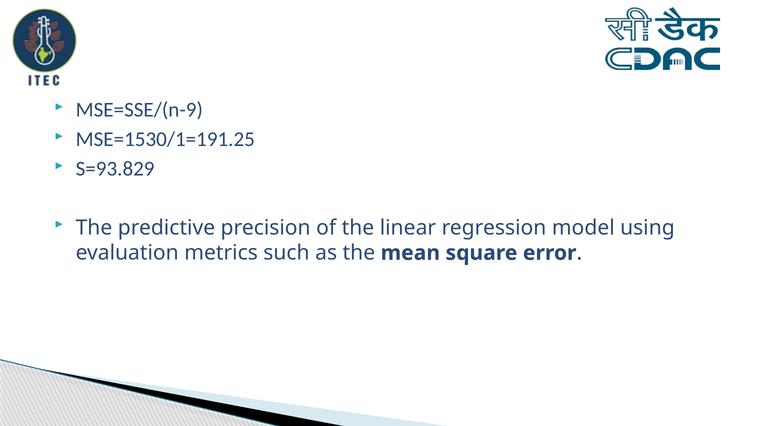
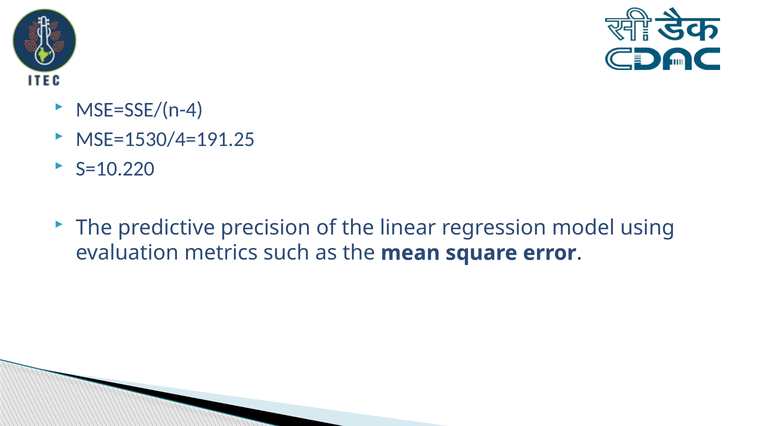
MSE=SSE/(n-9: MSE=SSE/(n-9 -> MSE=SSE/(n-4
MSE=1530/1=191.25: MSE=1530/1=191.25 -> MSE=1530/4=191.25
S=93.829: S=93.829 -> S=10.220
